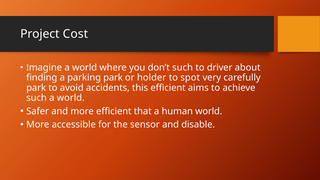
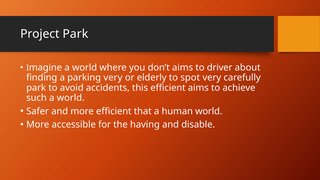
Project Cost: Cost -> Park
don’t such: such -> aims
parking park: park -> very
holder: holder -> elderly
sensor: sensor -> having
